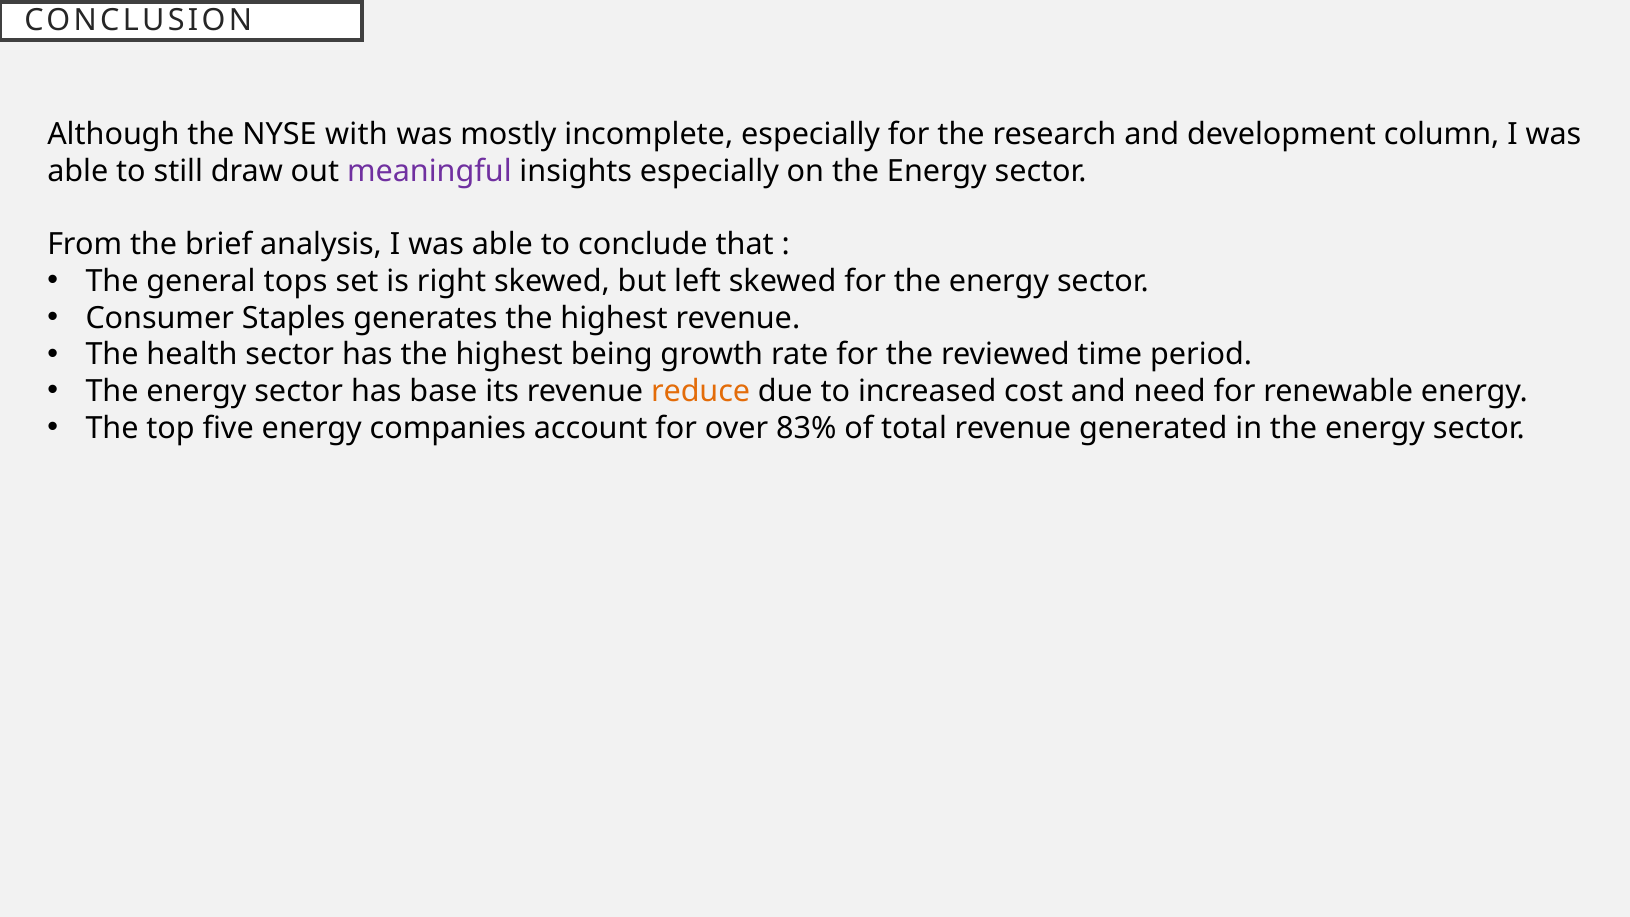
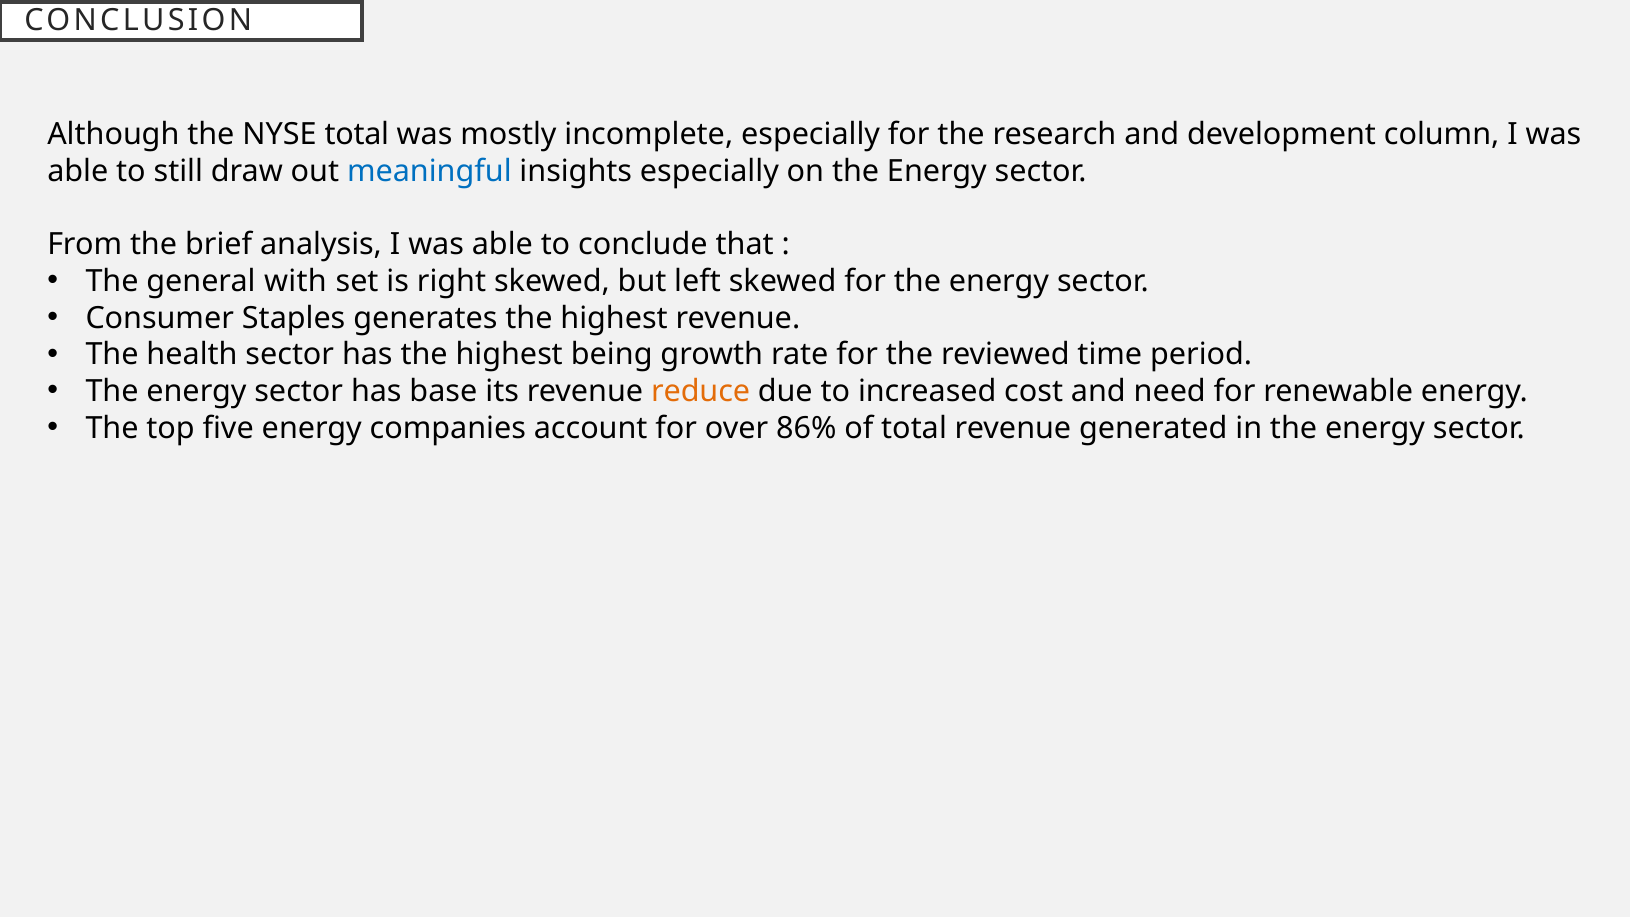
NYSE with: with -> total
meaningful colour: purple -> blue
tops: tops -> with
83%: 83% -> 86%
